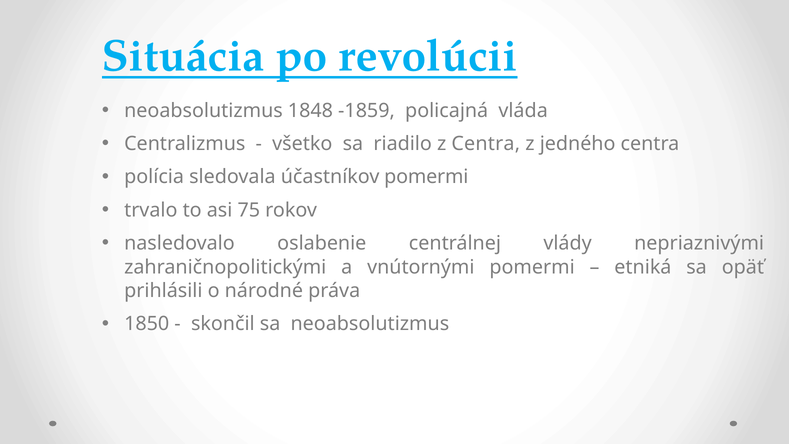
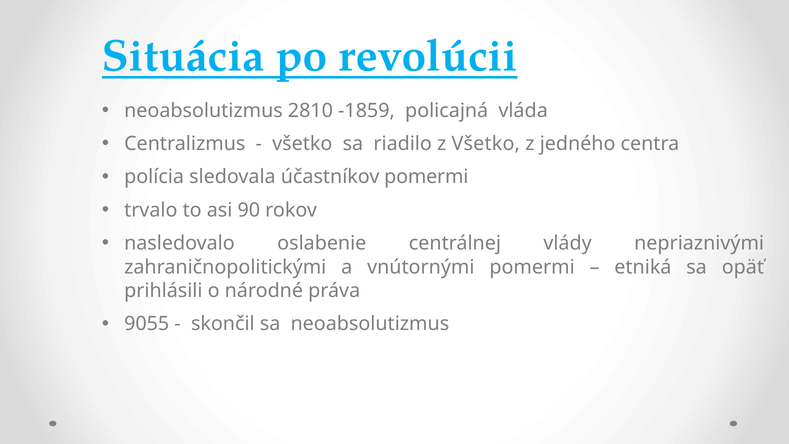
1848: 1848 -> 2810
z Centra: Centra -> Všetko
75: 75 -> 90
1850: 1850 -> 9055
